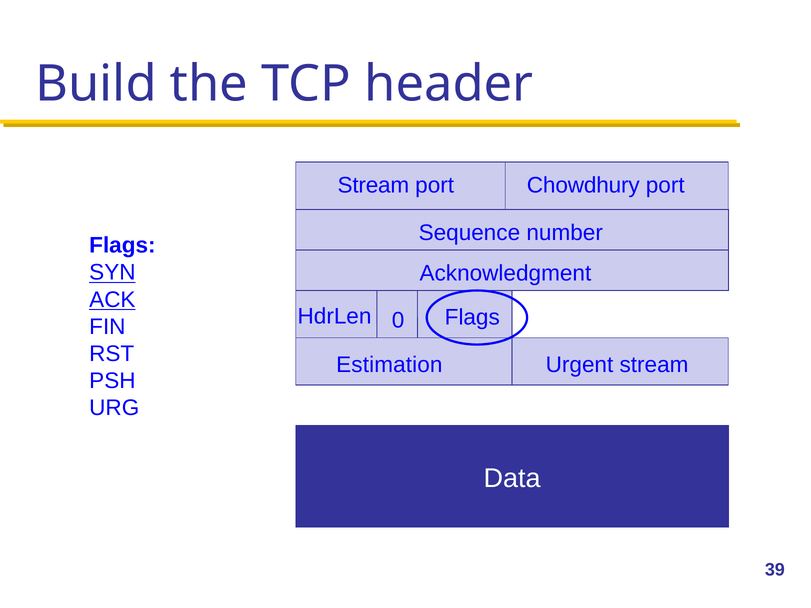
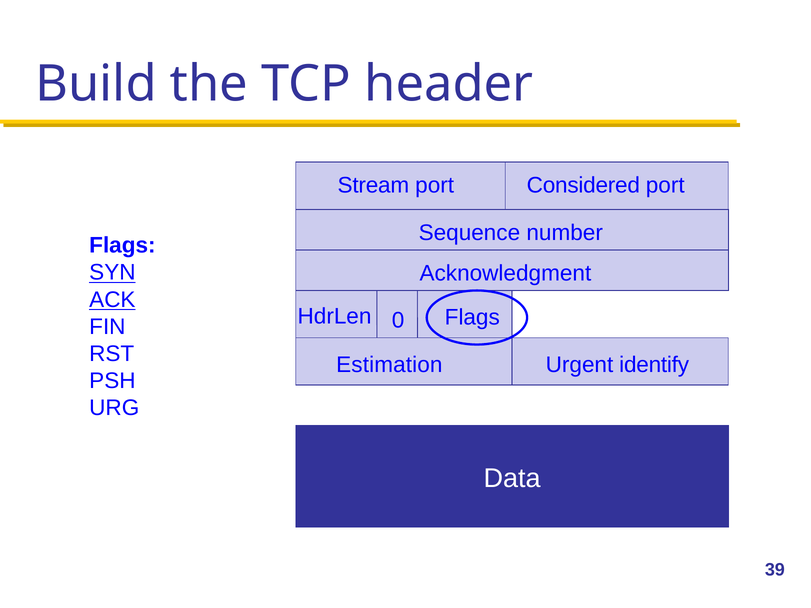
Chowdhury: Chowdhury -> Considered
Urgent stream: stream -> identify
